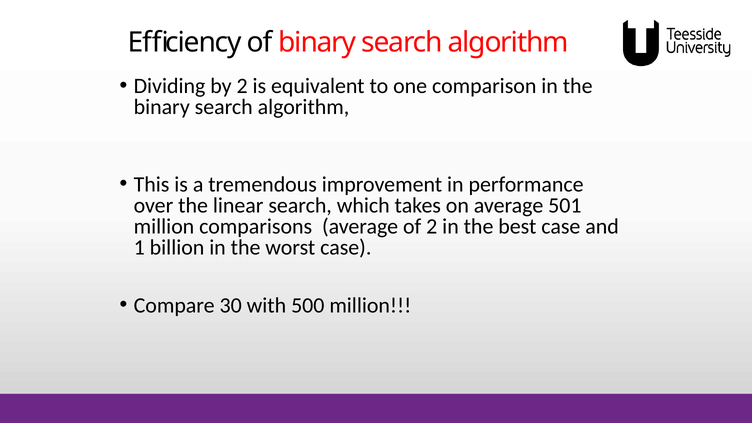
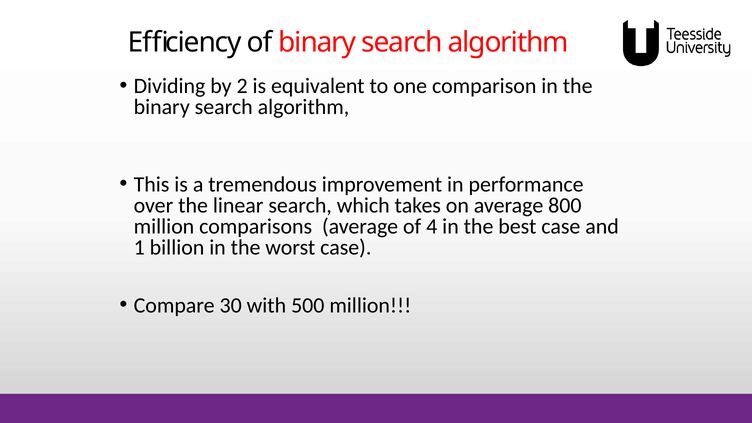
501: 501 -> 800
of 2: 2 -> 4
